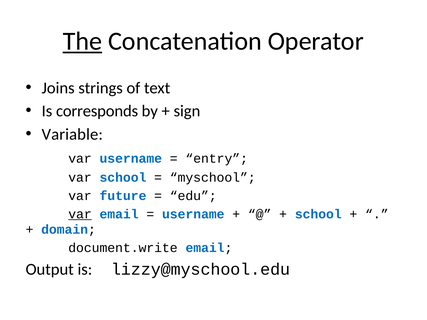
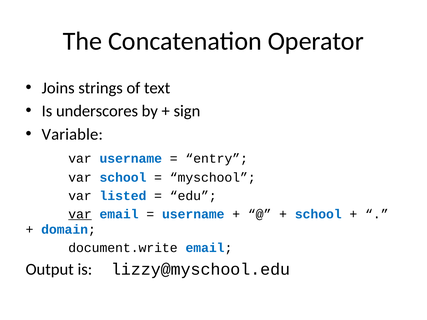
The underline: present -> none
corresponds: corresponds -> underscores
future: future -> listed
